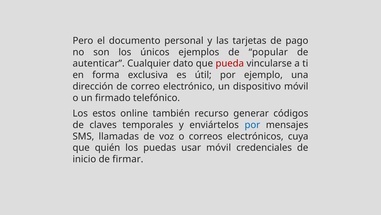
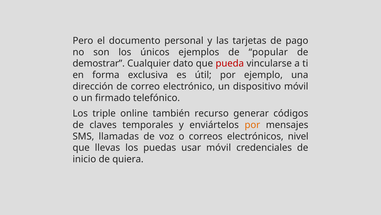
autenticar: autenticar -> demostrar
estos: estos -> triple
por at (252, 125) colour: blue -> orange
cuya: cuya -> nivel
quién: quién -> llevas
firmar: firmar -> quiera
